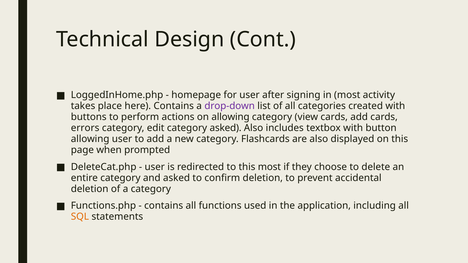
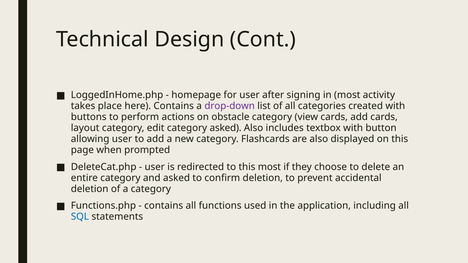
on allowing: allowing -> obstacle
errors: errors -> layout
SQL colour: orange -> blue
